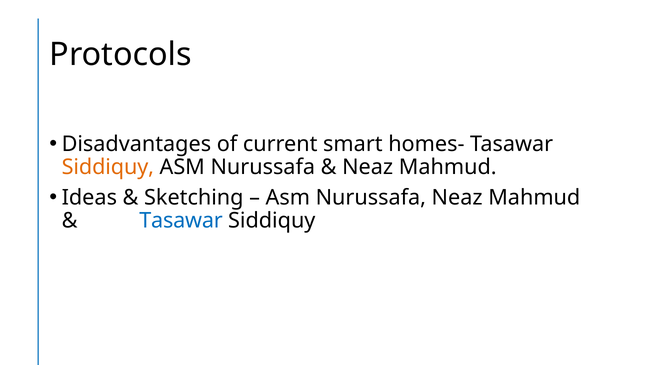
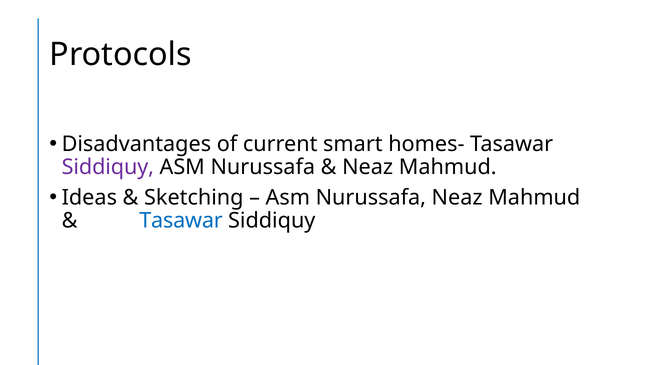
Siddiquy at (108, 167) colour: orange -> purple
